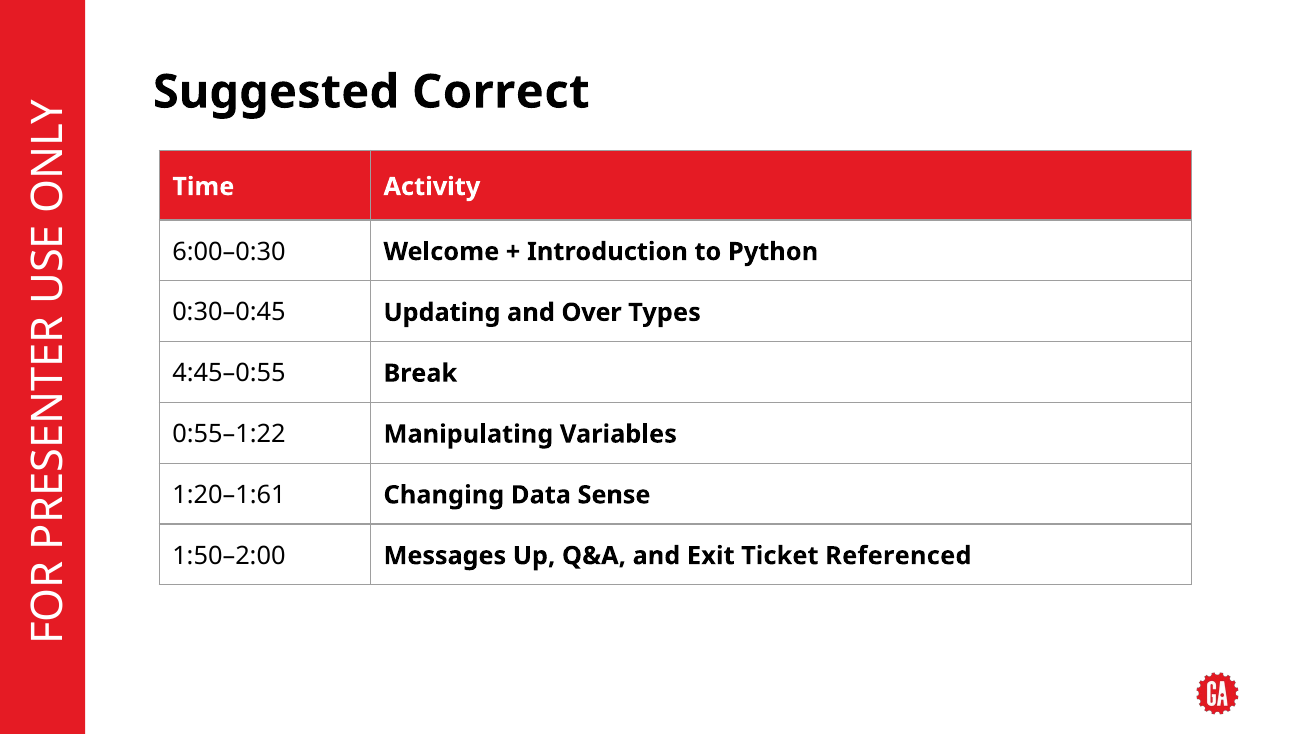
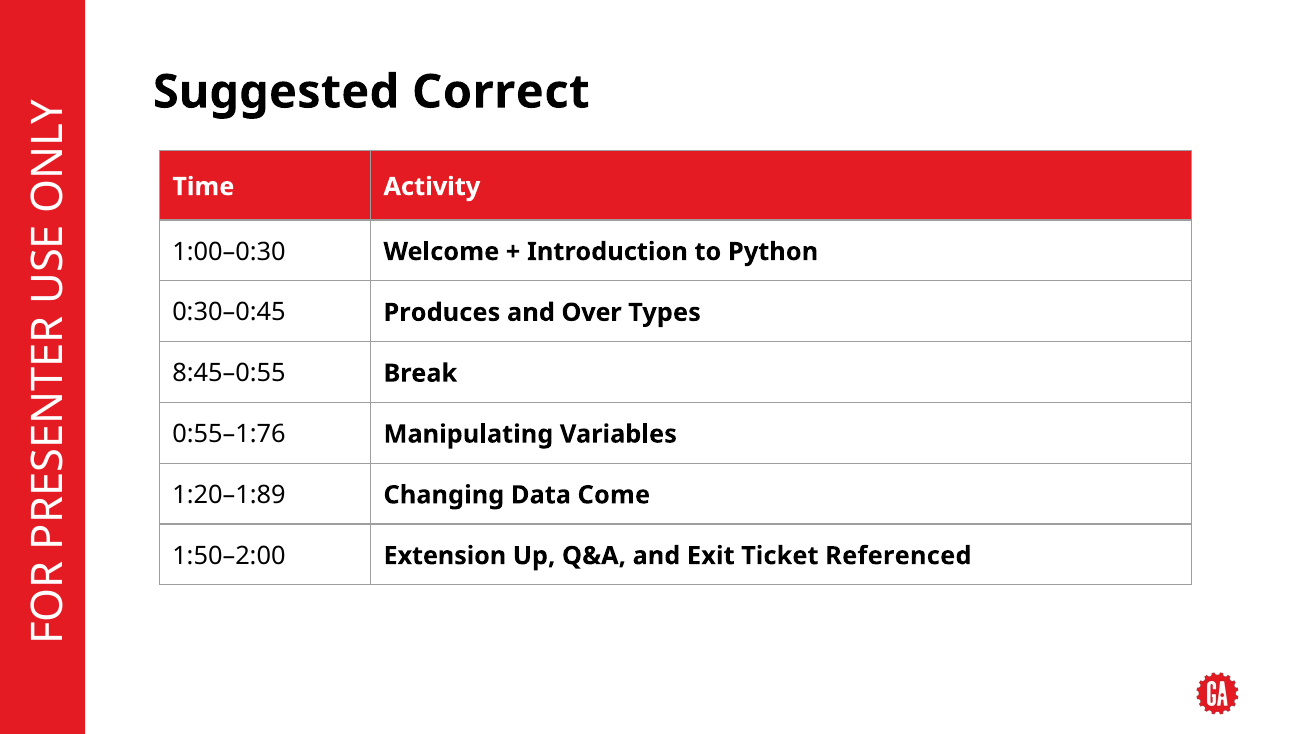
6:00–0:30: 6:00–0:30 -> 1:00–0:30
Updating: Updating -> Produces
4:45–0:55: 4:45–0:55 -> 8:45–0:55
0:55–1:22: 0:55–1:22 -> 0:55–1:76
1:20–1:61: 1:20–1:61 -> 1:20–1:89
Sense: Sense -> Come
Messages: Messages -> Extension
